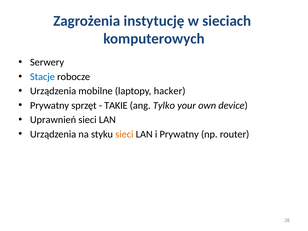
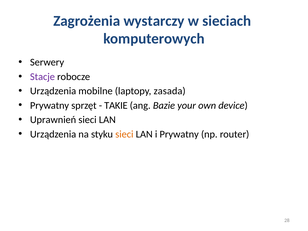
instytucję: instytucję -> wystarczy
Stacje colour: blue -> purple
hacker: hacker -> zasada
Tylko: Tylko -> Bazie
